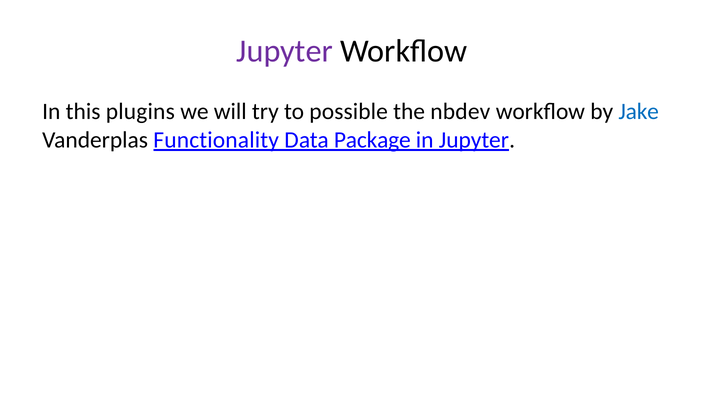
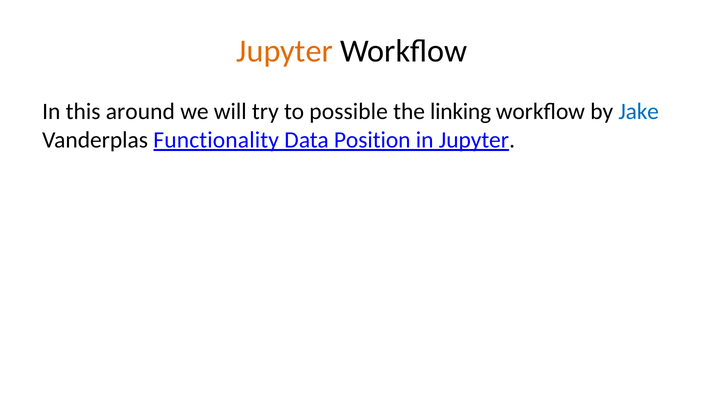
Jupyter at (285, 51) colour: purple -> orange
plugins: plugins -> around
nbdev: nbdev -> linking
Package: Package -> Position
